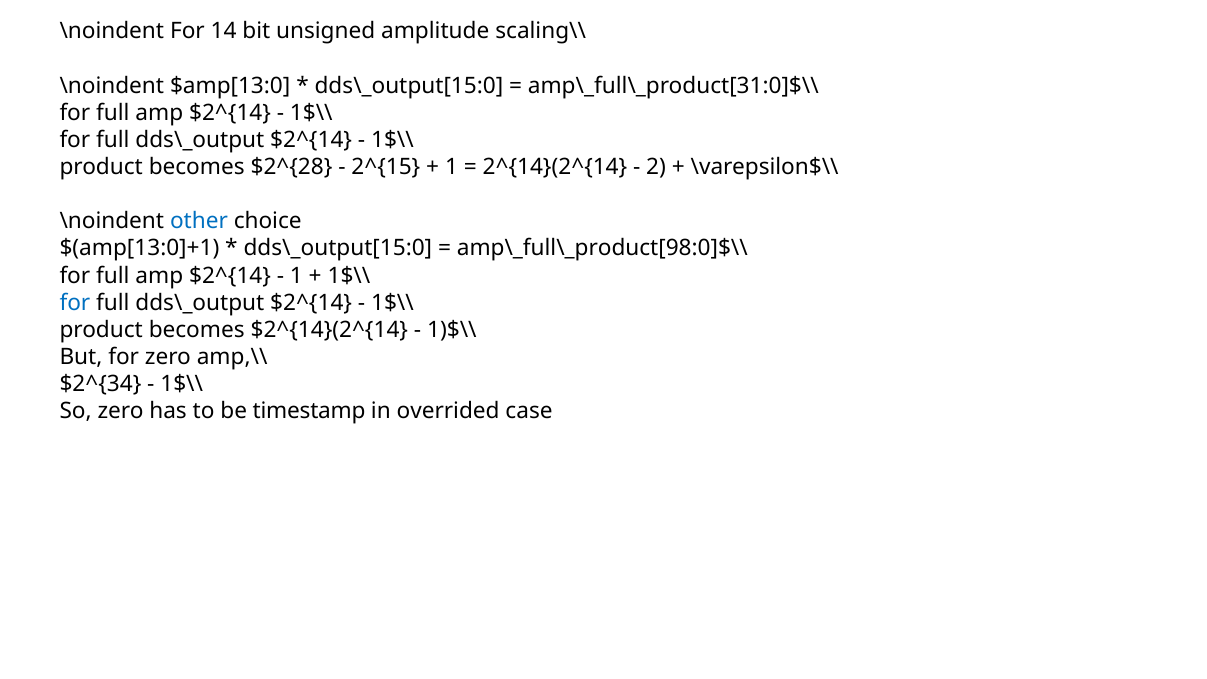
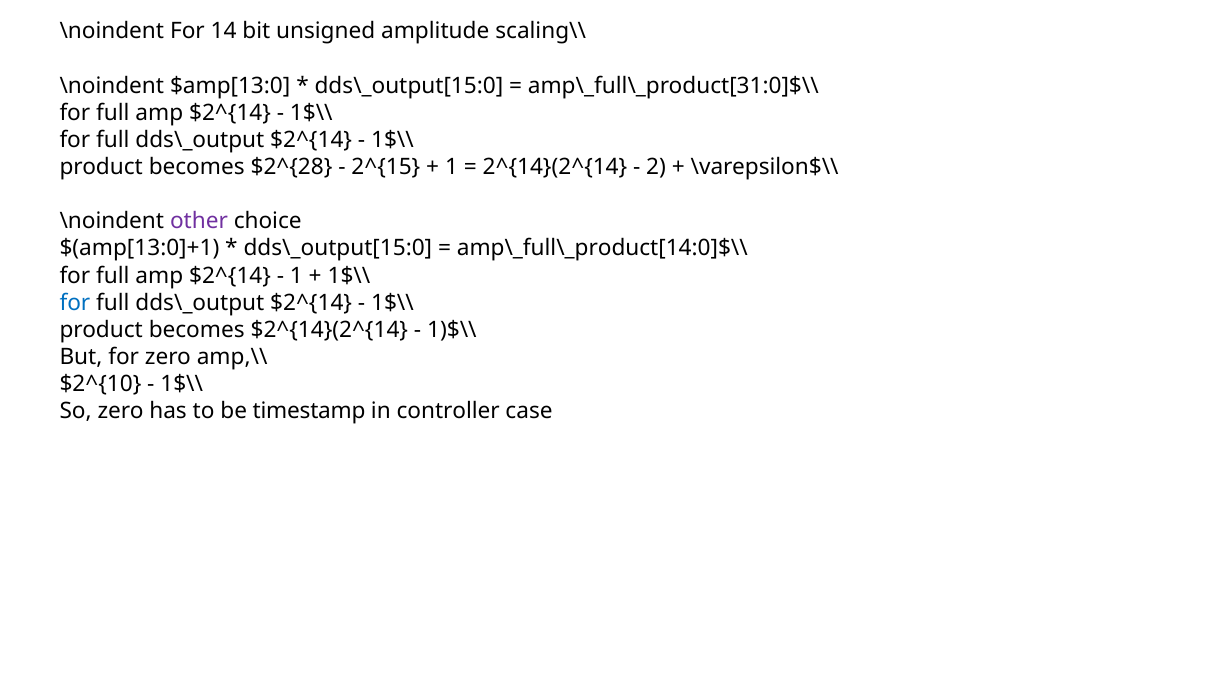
other colour: blue -> purple
amp\_full\_product[98:0]$\\: amp\_full\_product[98:0]$\\ -> amp\_full\_product[14:0]$\\
$2^{34: $2^{34 -> $2^{10
overrided: overrided -> controller
